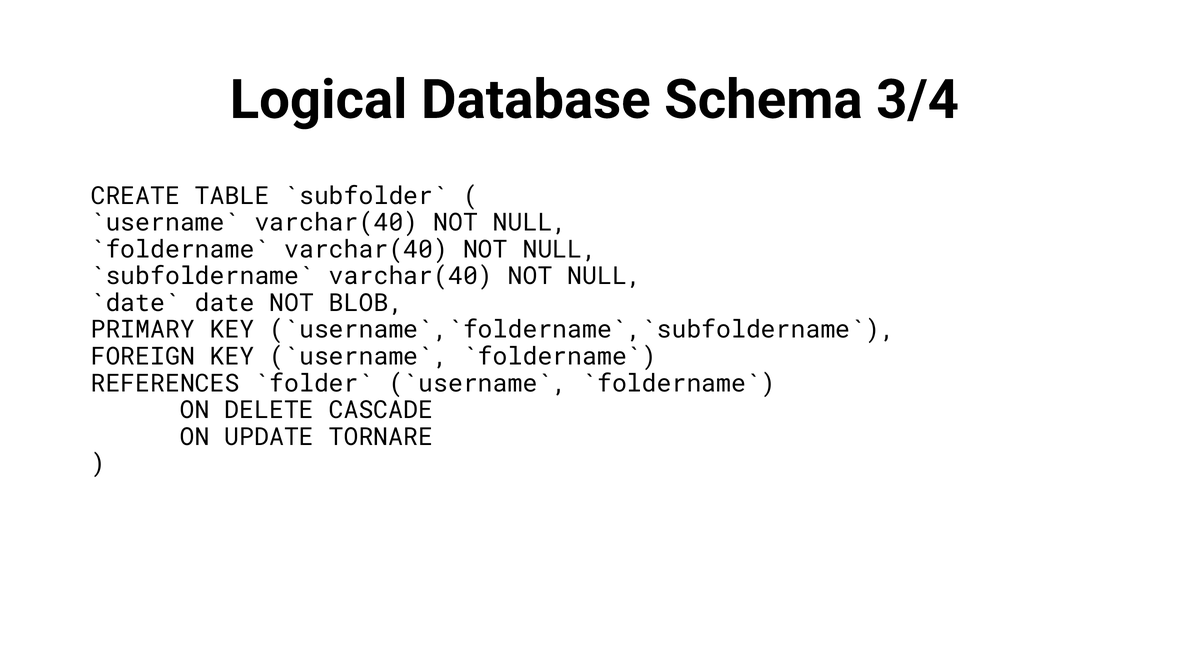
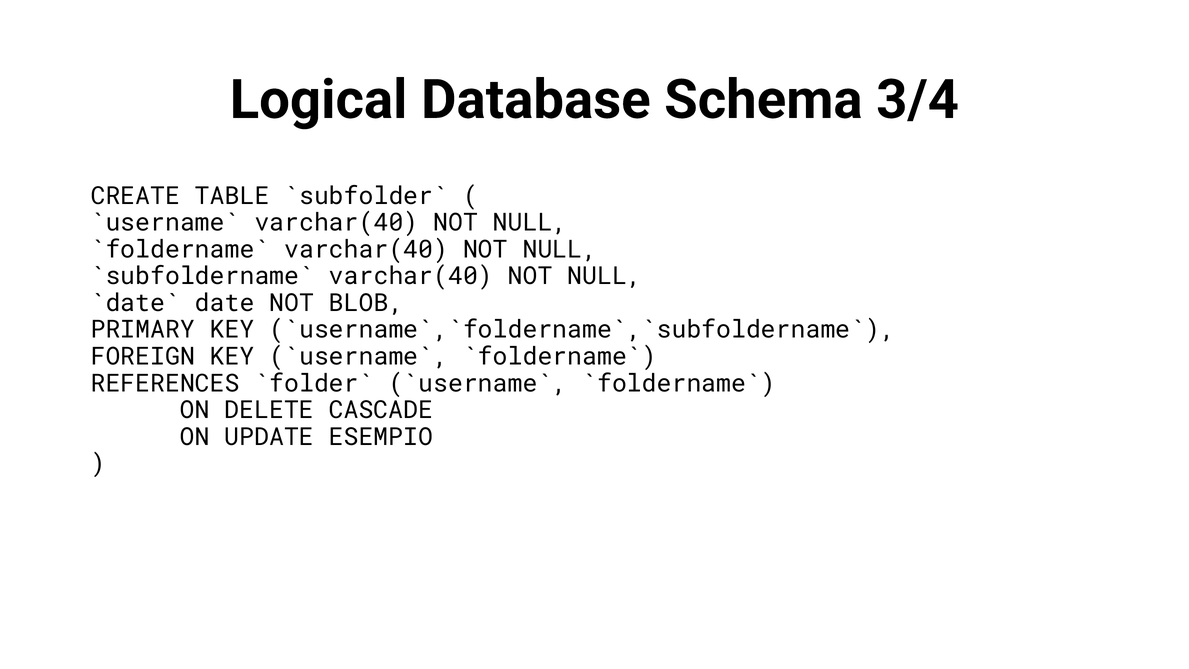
TORNARE: TORNARE -> ESEMPIO
